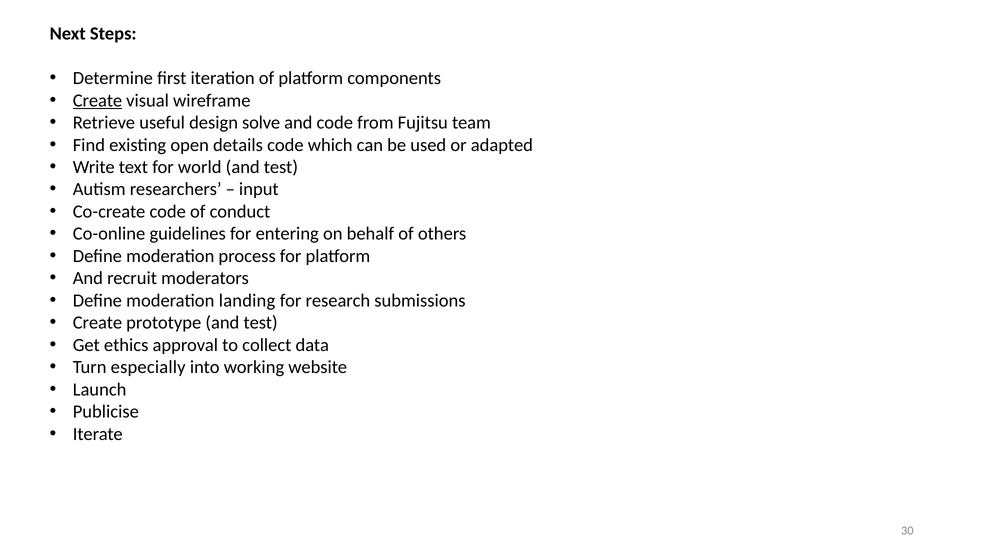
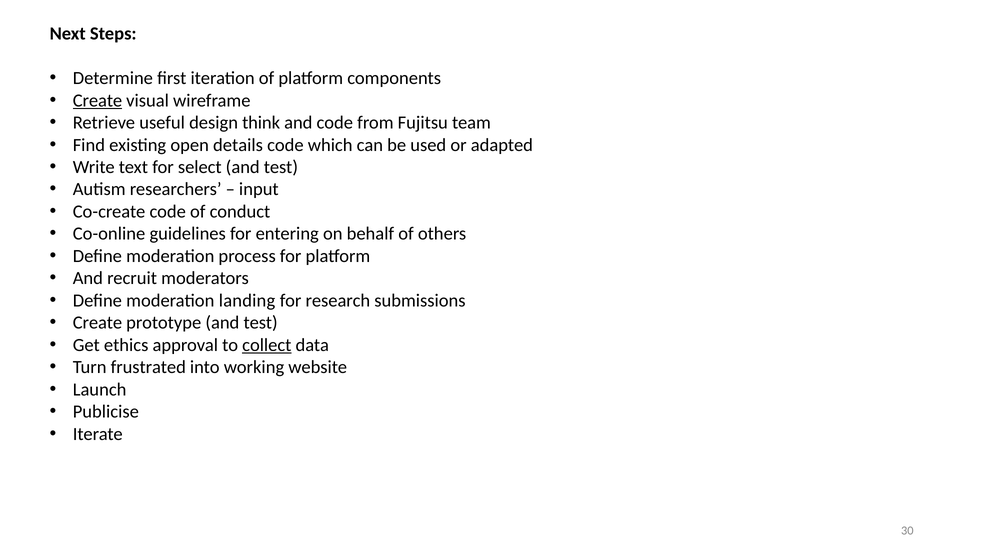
solve: solve -> think
world: world -> select
collect underline: none -> present
especially: especially -> frustrated
